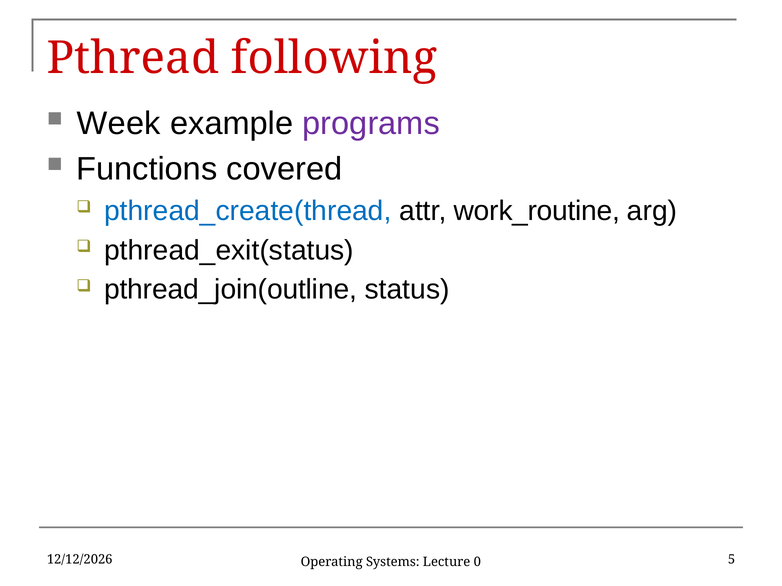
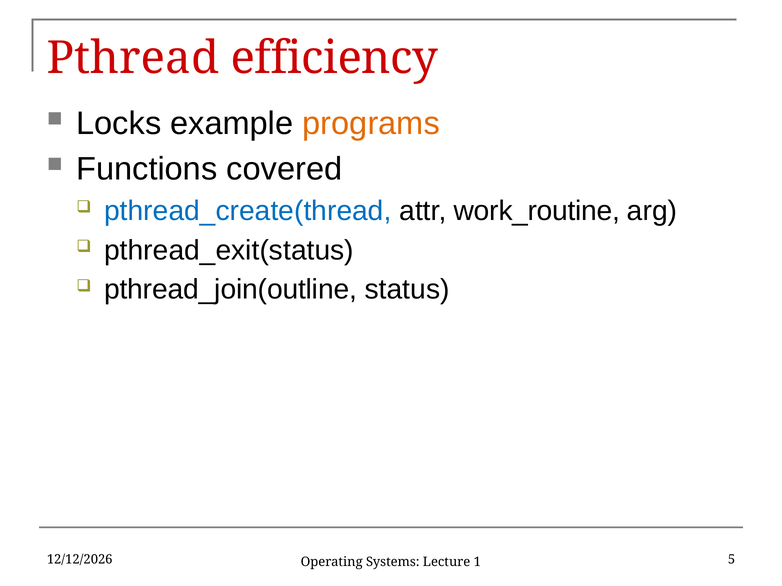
following: following -> efficiency
Week: Week -> Locks
programs colour: purple -> orange
0: 0 -> 1
